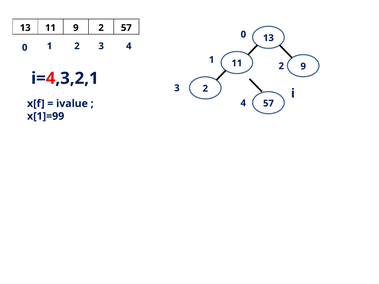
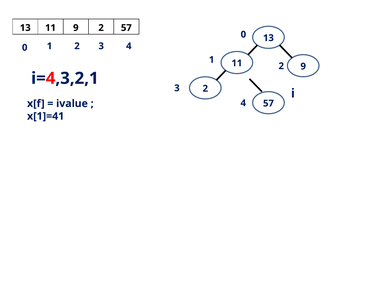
x[1]=99: x[1]=99 -> x[1]=41
